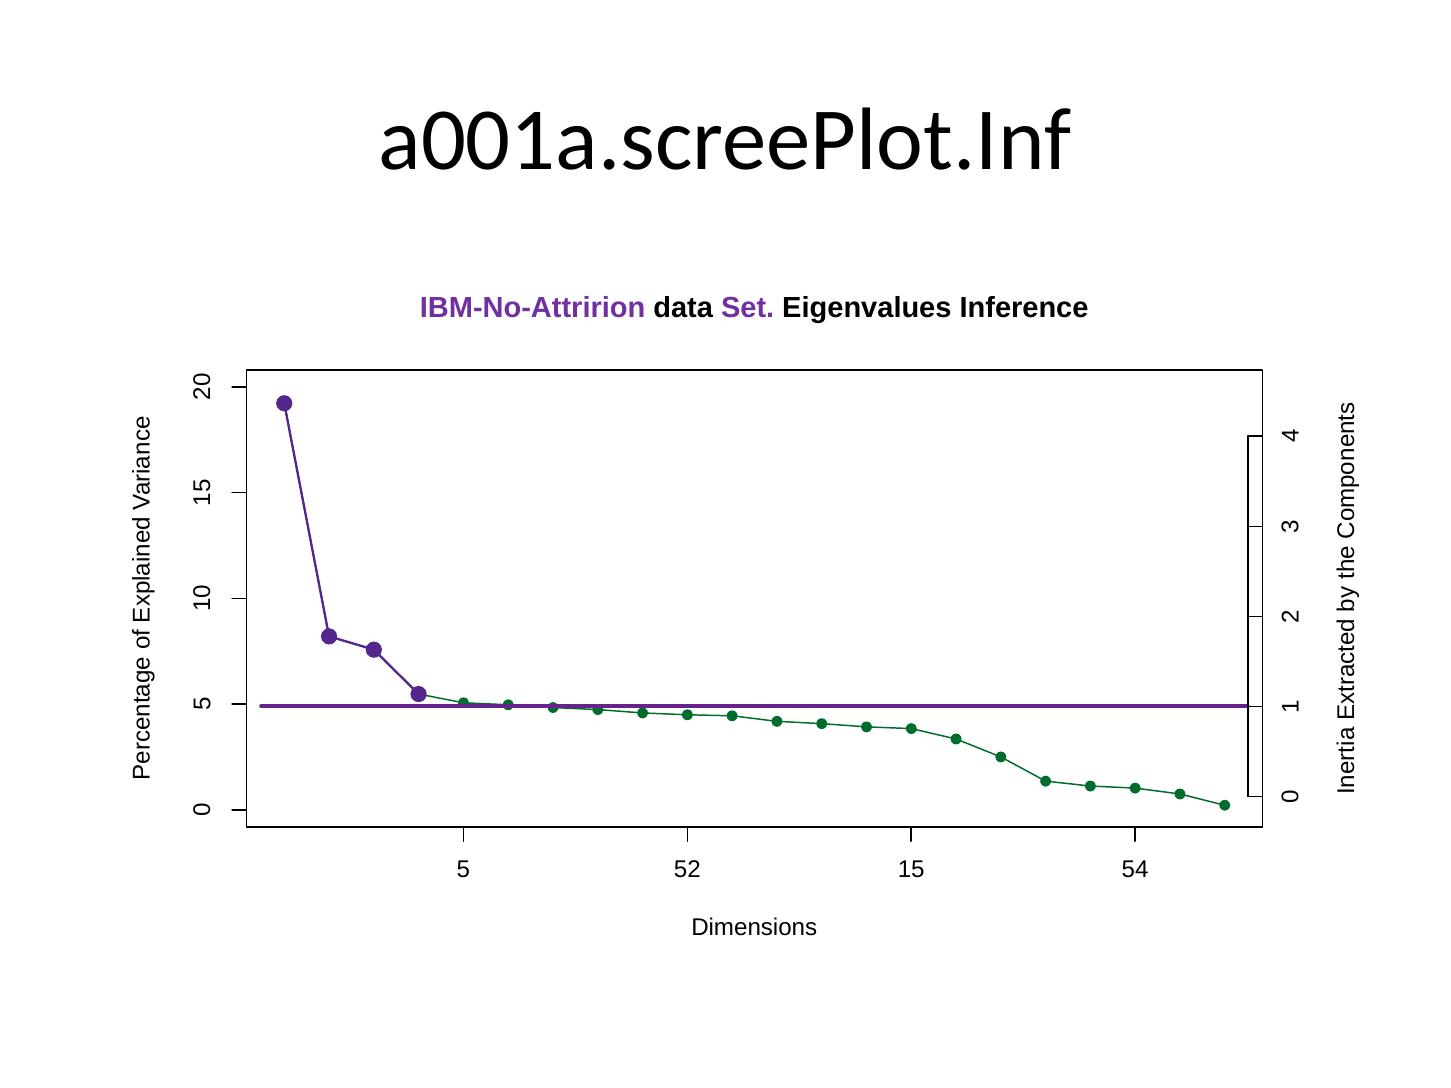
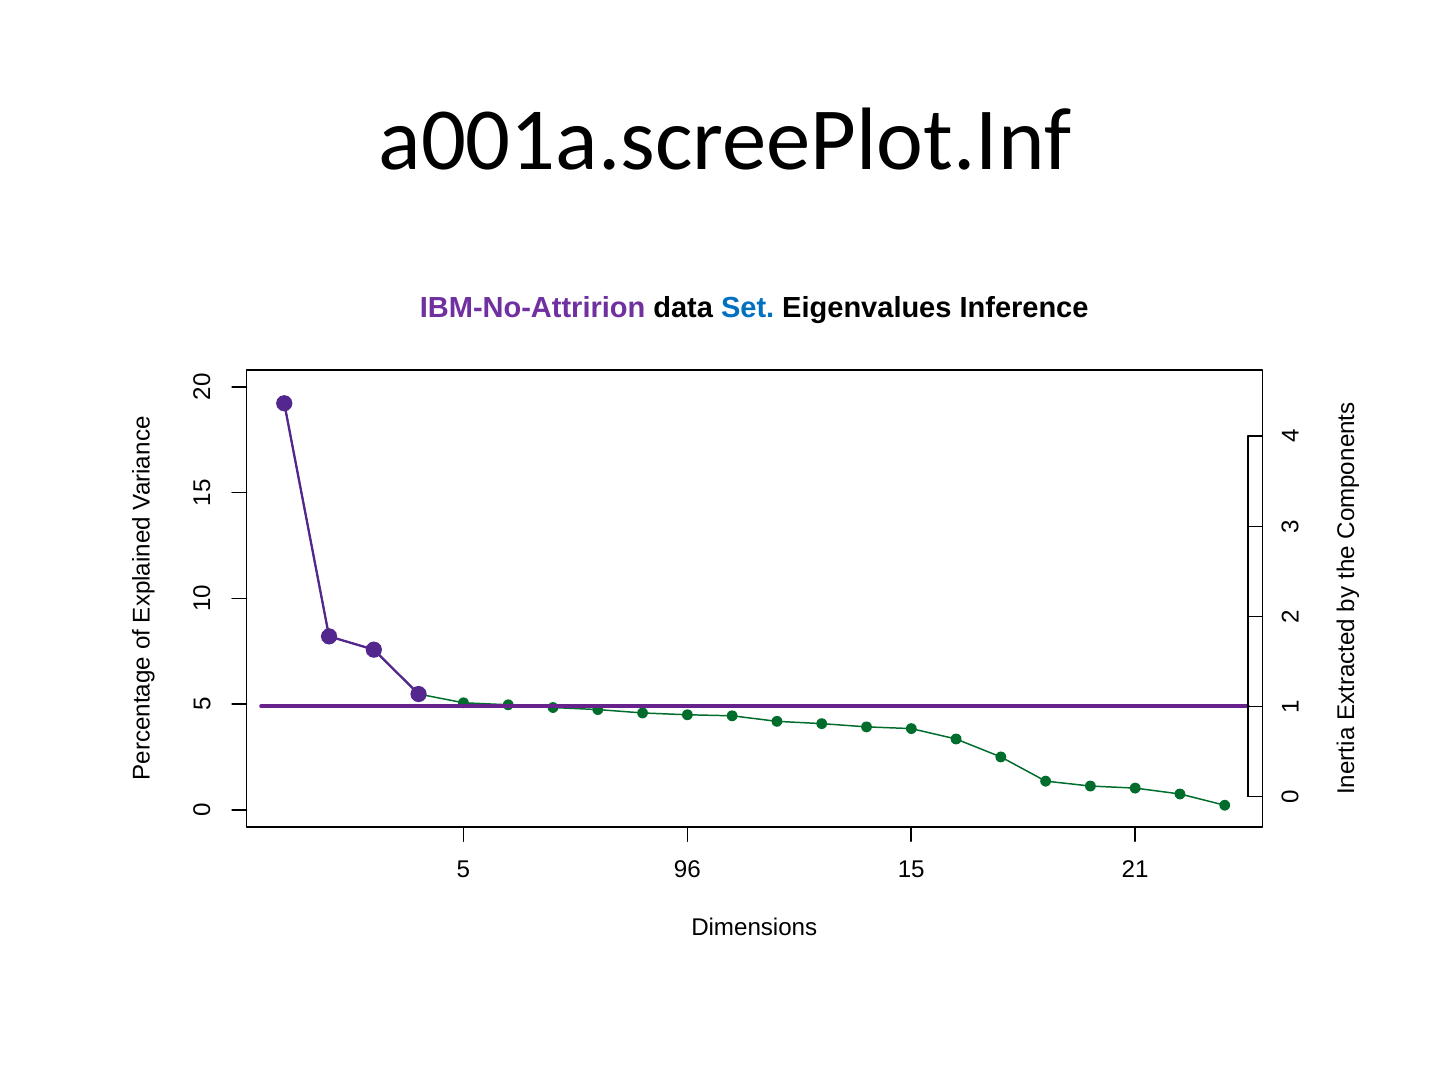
Set colour: purple -> blue
52: 52 -> 96
54: 54 -> 21
